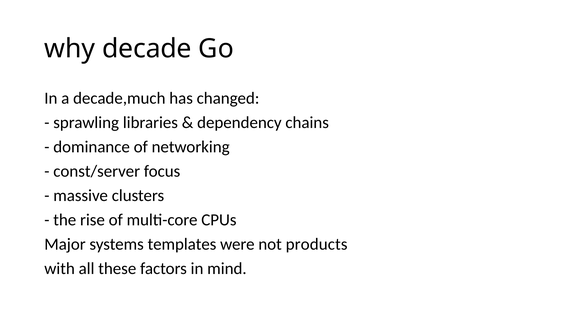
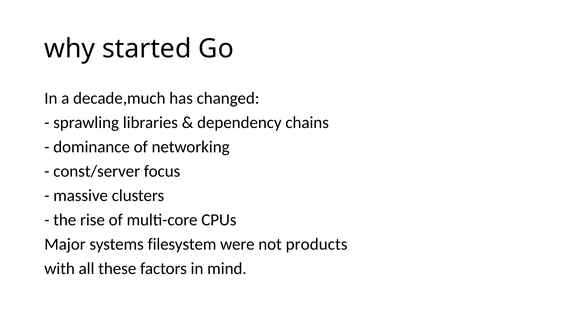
decade: decade -> started
templates: templates -> filesystem
